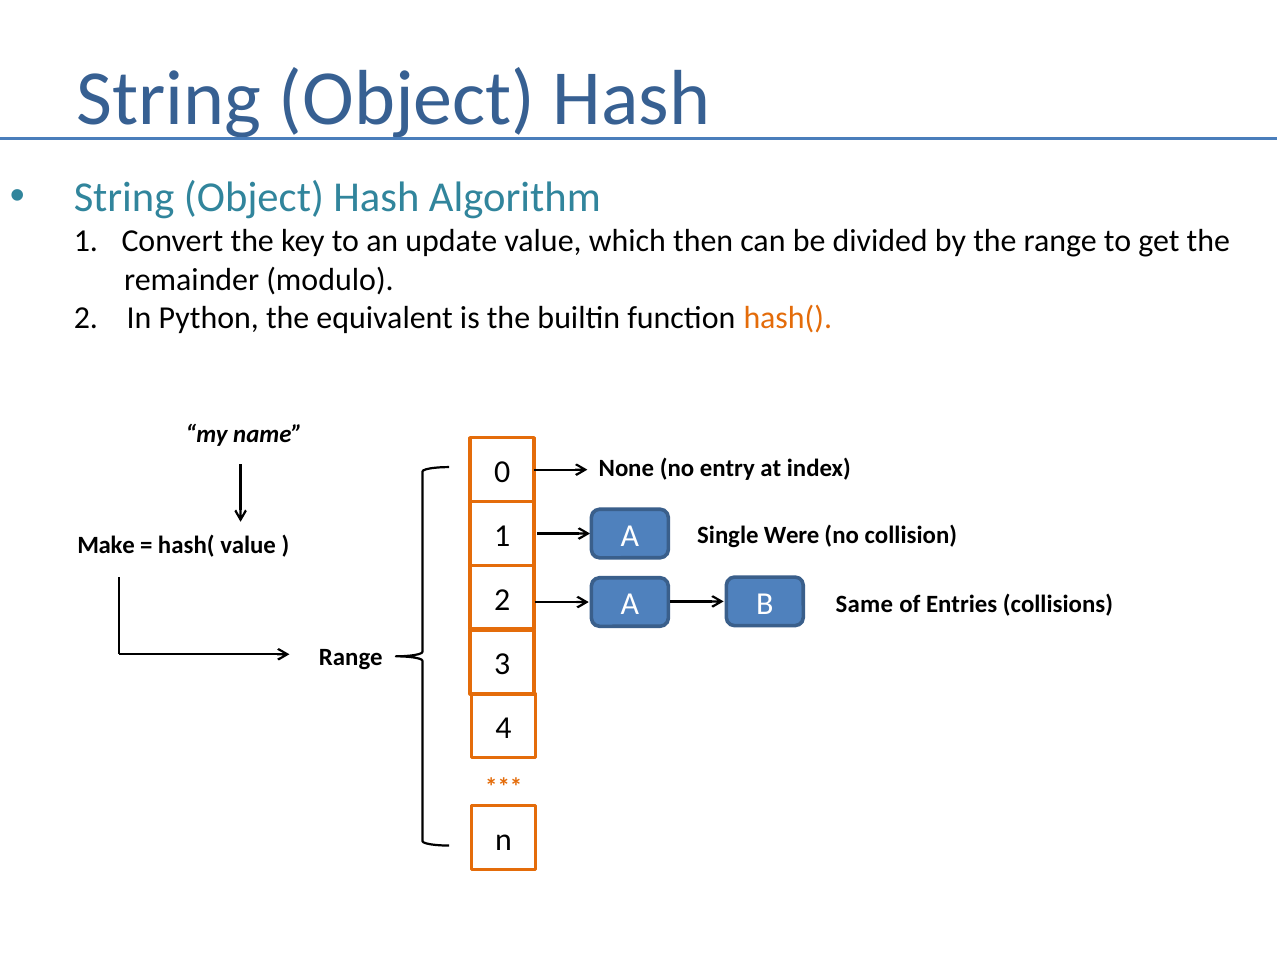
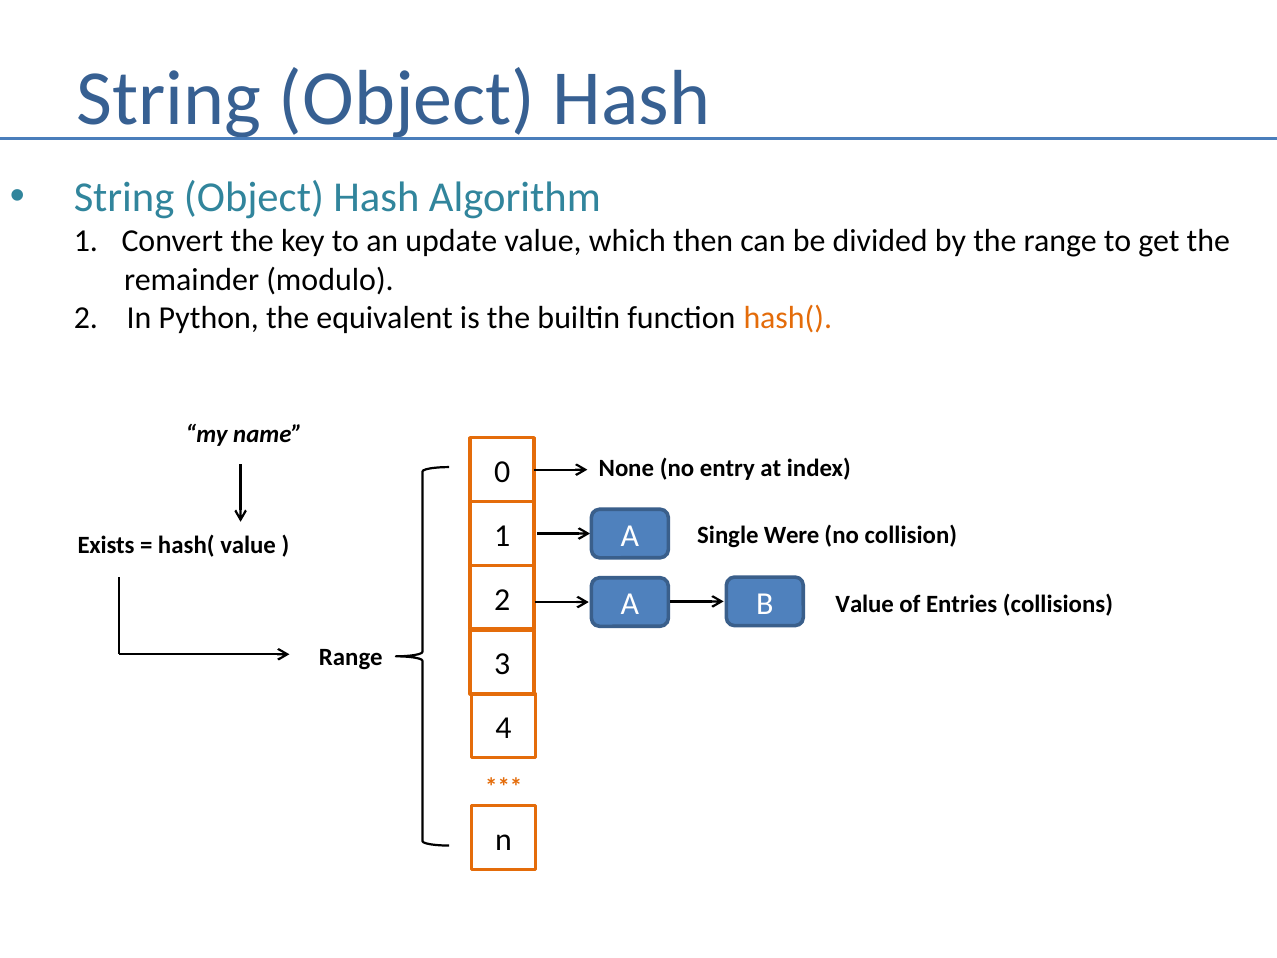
Make: Make -> Exists
Same at (864, 604): Same -> Value
